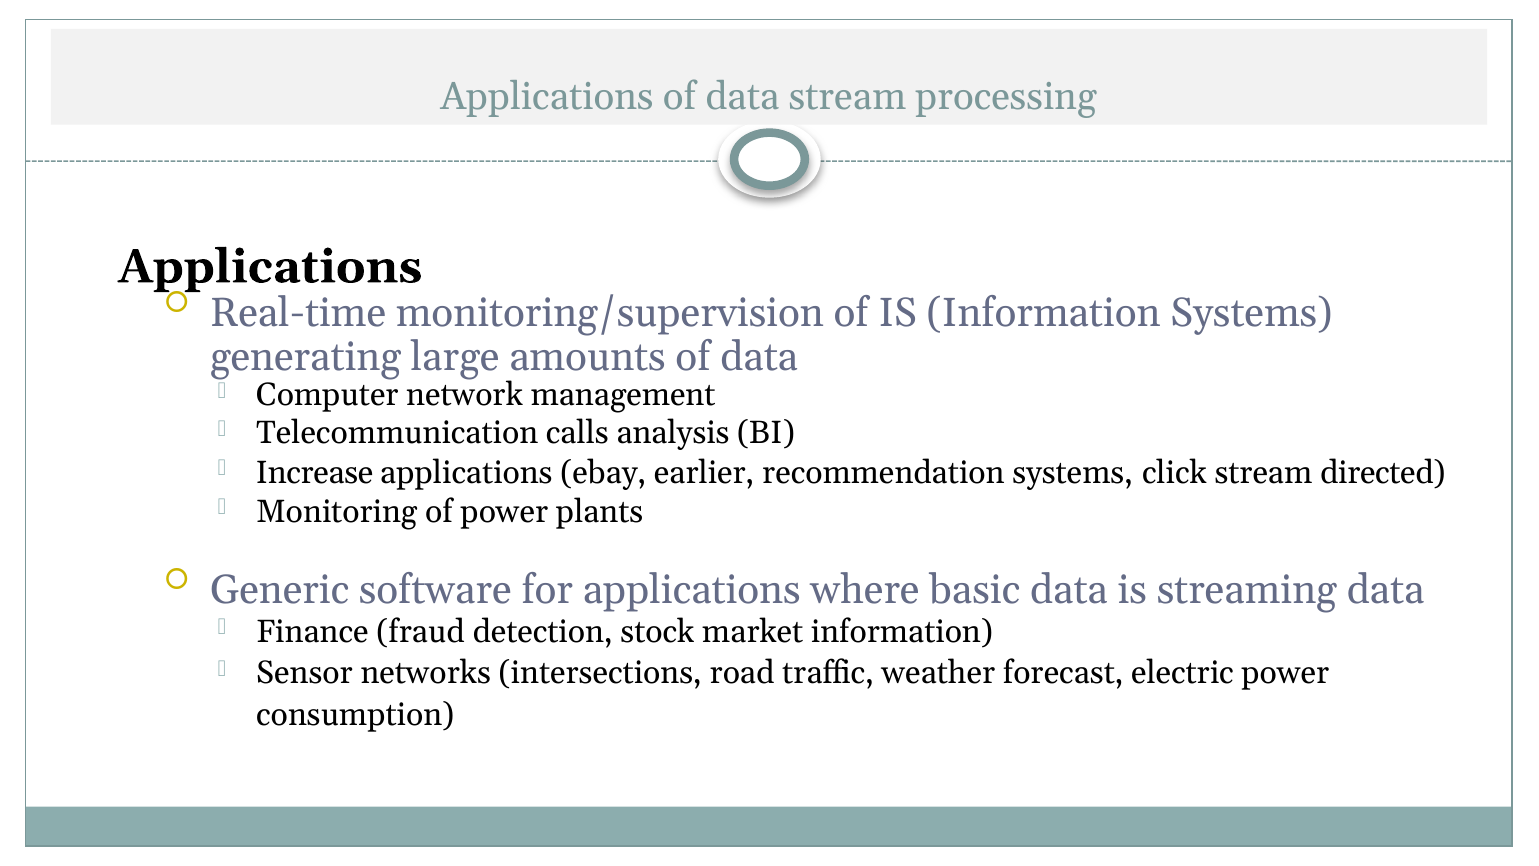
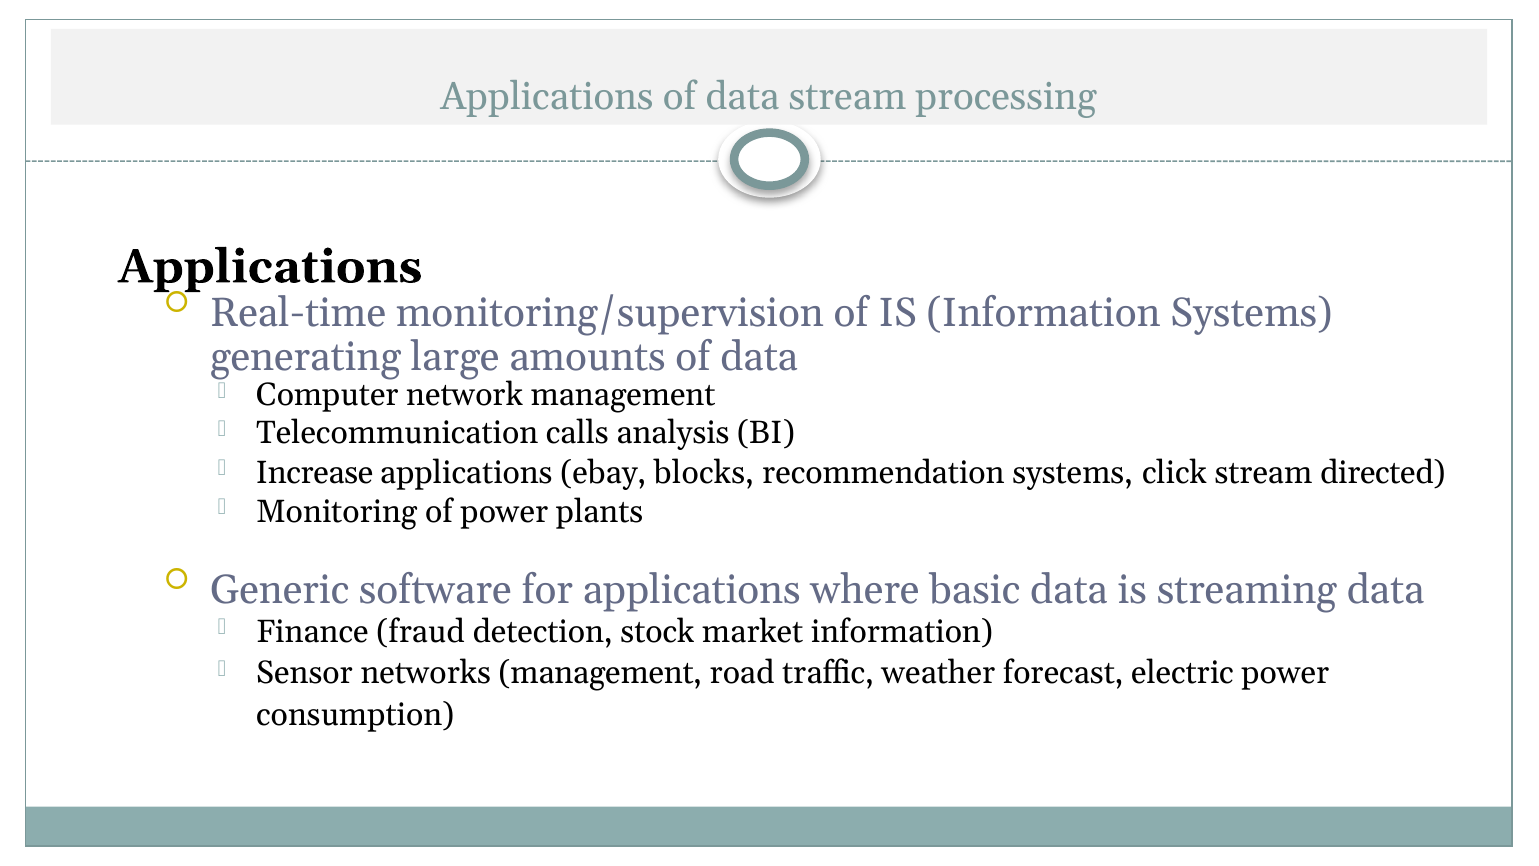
earlier: earlier -> blocks
networks intersections: intersections -> management
